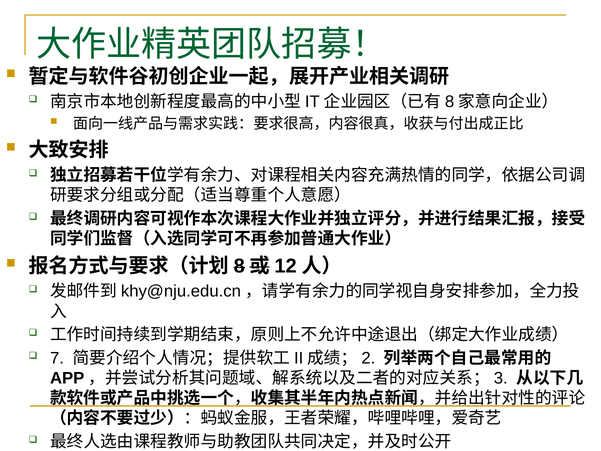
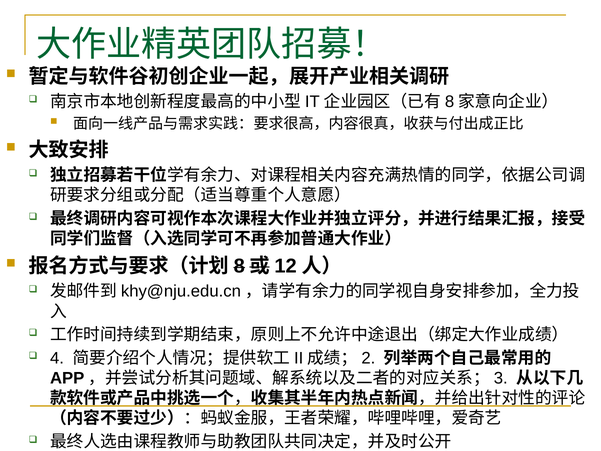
7: 7 -> 4
